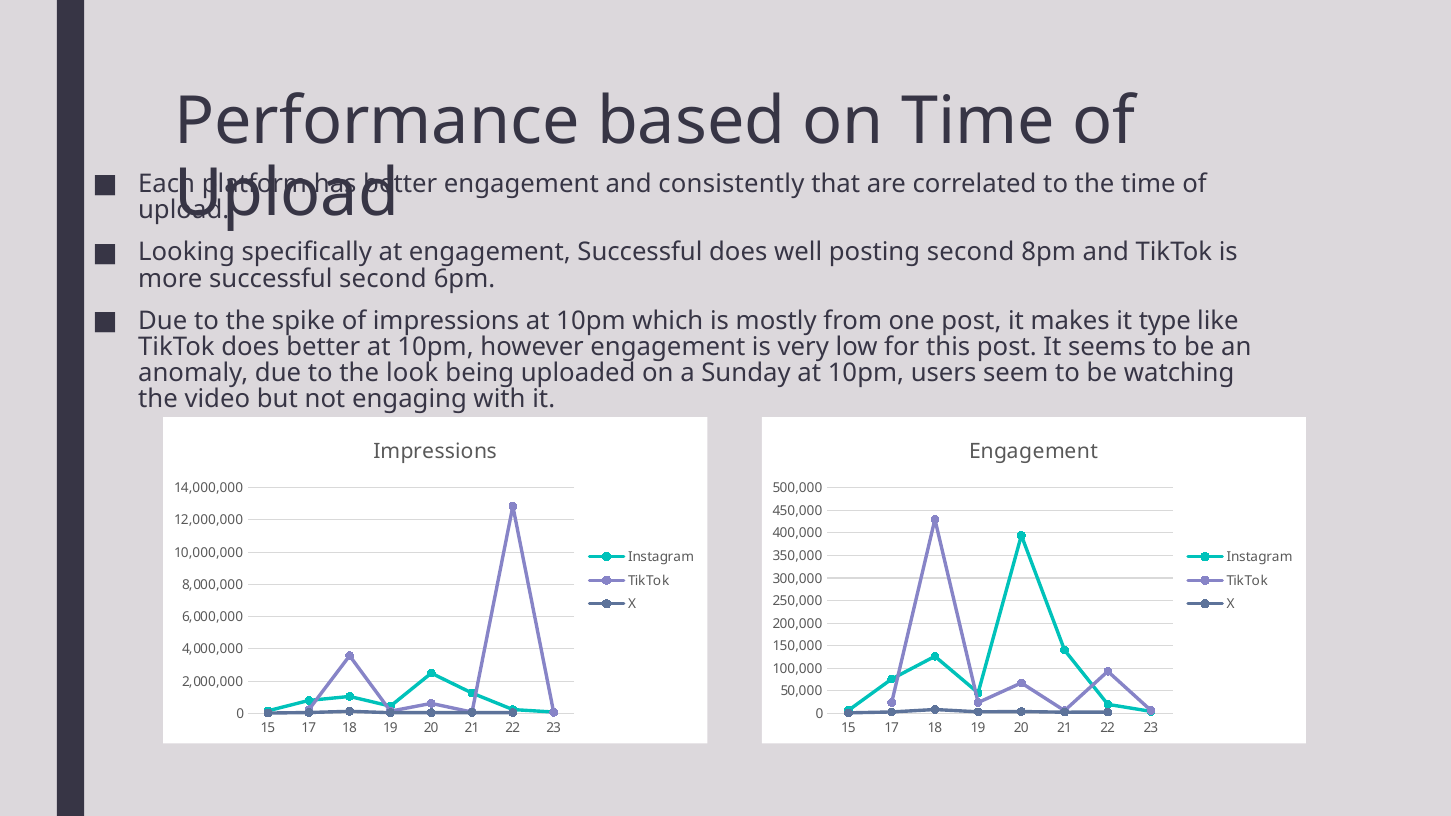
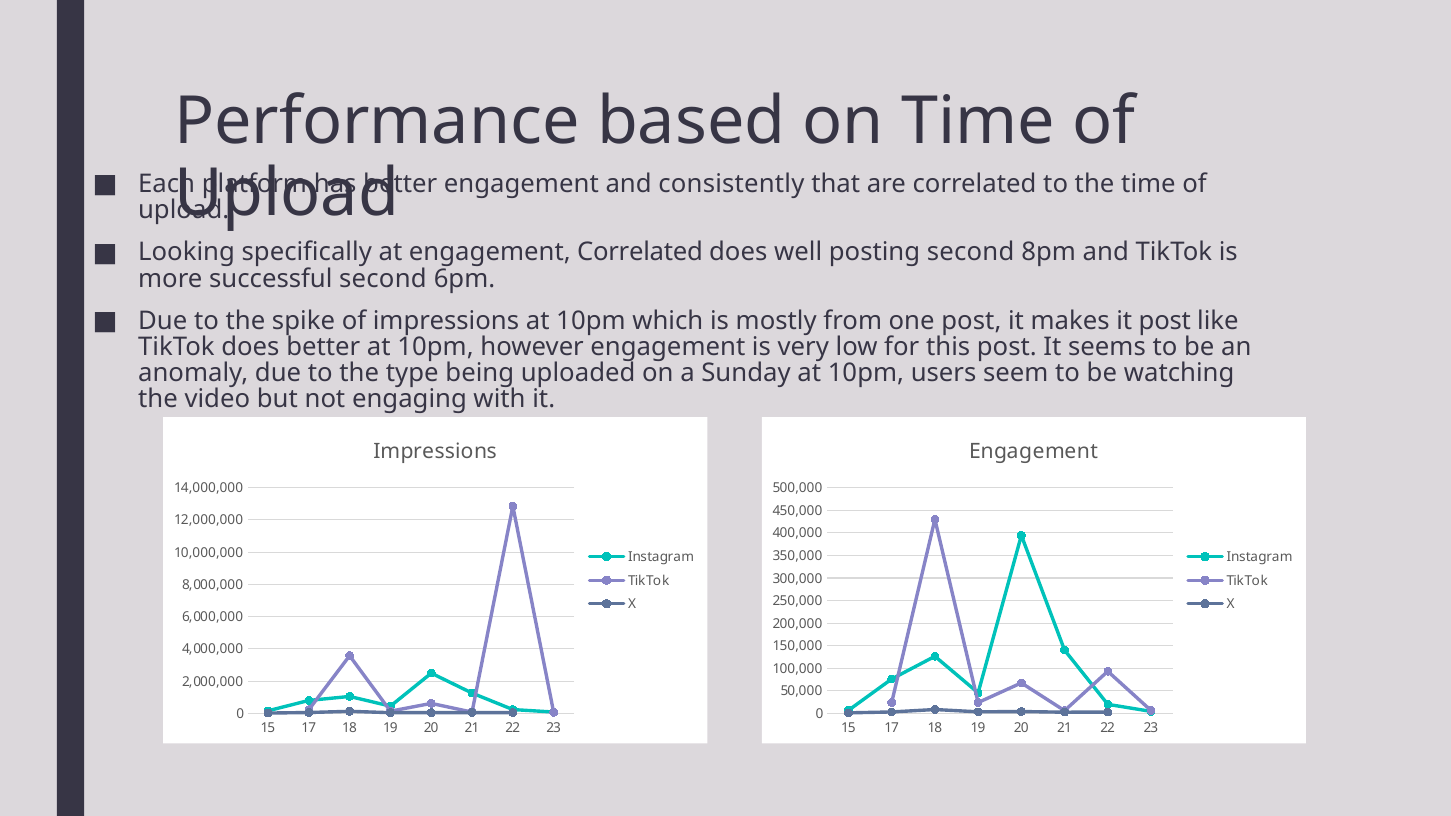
engagement Successful: Successful -> Correlated
it type: type -> post
look: look -> type
